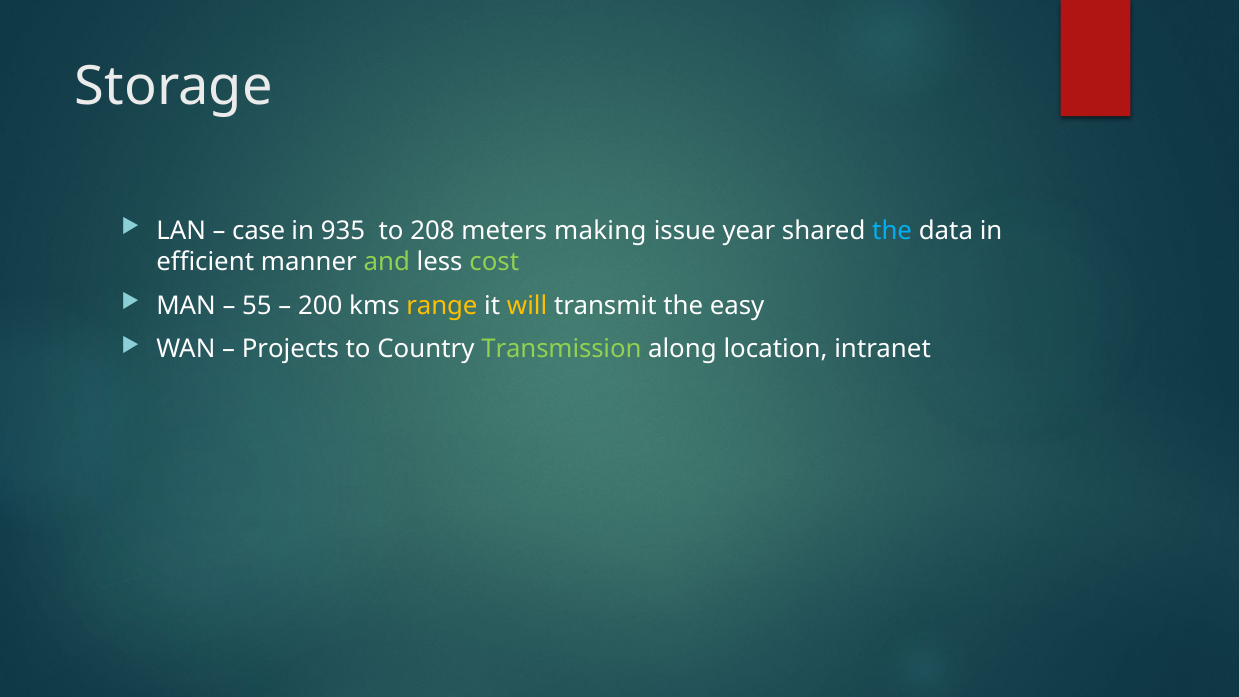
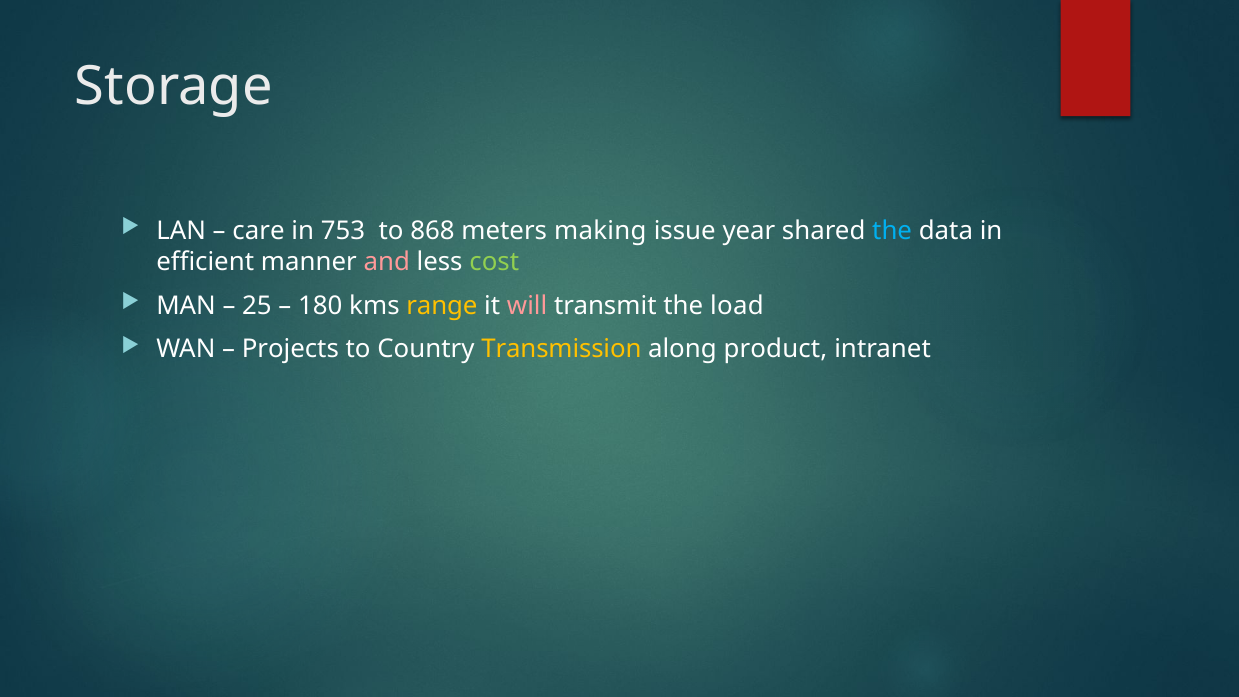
case: case -> care
935: 935 -> 753
208: 208 -> 868
and colour: light green -> pink
55: 55 -> 25
200: 200 -> 180
will colour: yellow -> pink
easy: easy -> load
Transmission colour: light green -> yellow
location: location -> product
